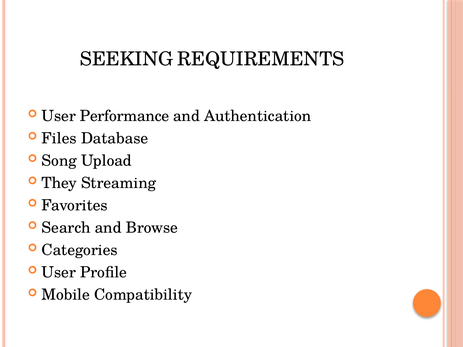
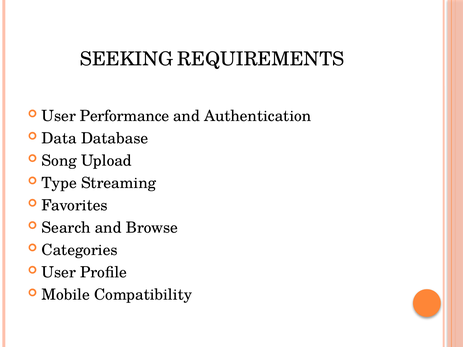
Files: Files -> Data
They: They -> Type
